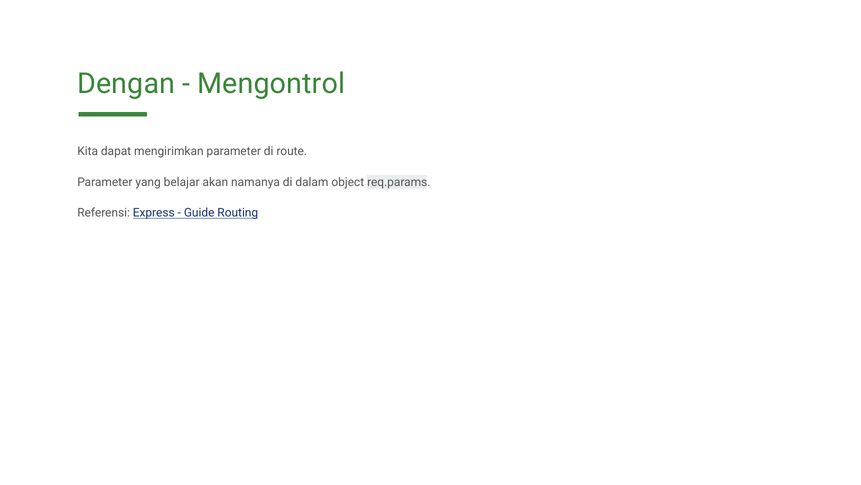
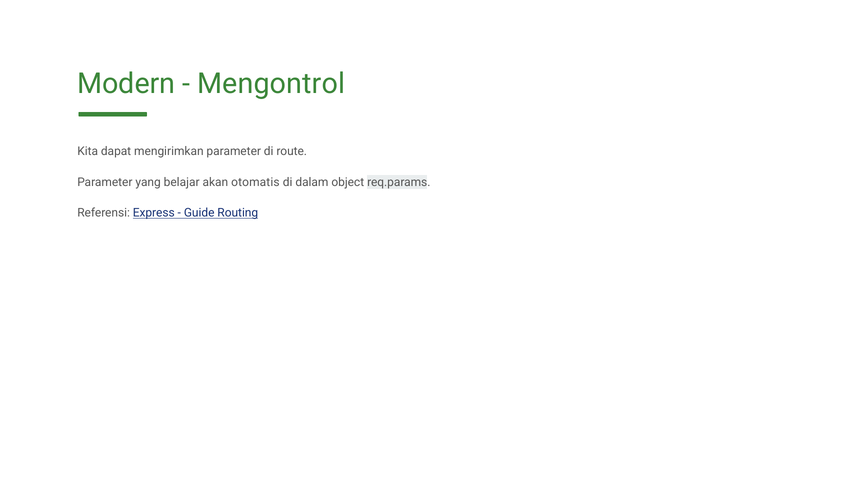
Dengan: Dengan -> Modern
namanya: namanya -> otomatis
